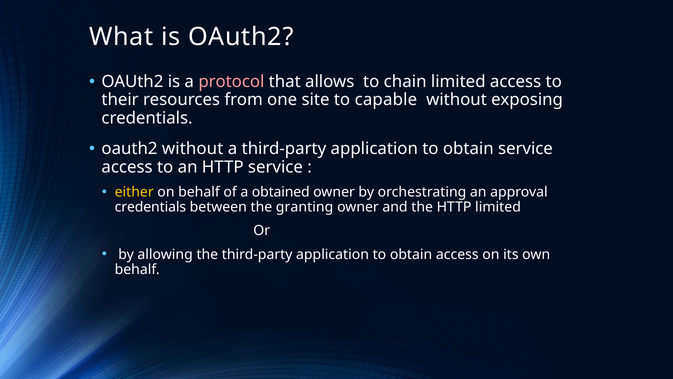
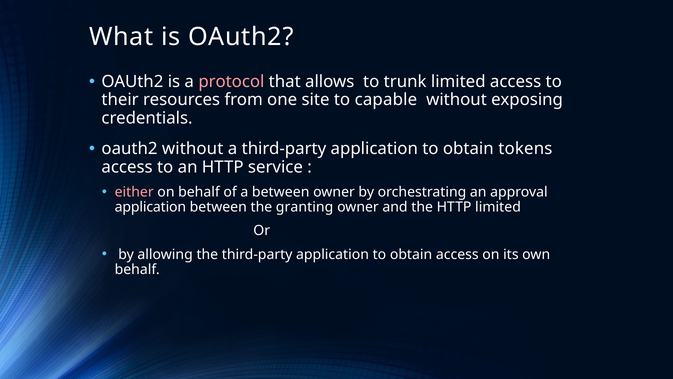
chain: chain -> trunk
obtain service: service -> tokens
either colour: yellow -> pink
a obtained: obtained -> between
credentials at (150, 207): credentials -> application
